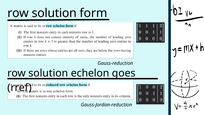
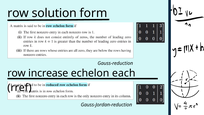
solution at (48, 73): solution -> increase
goes: goes -> each
